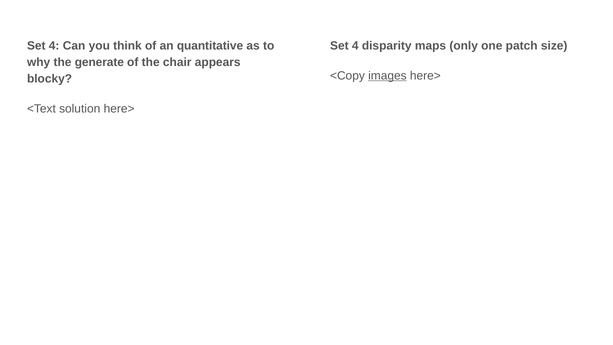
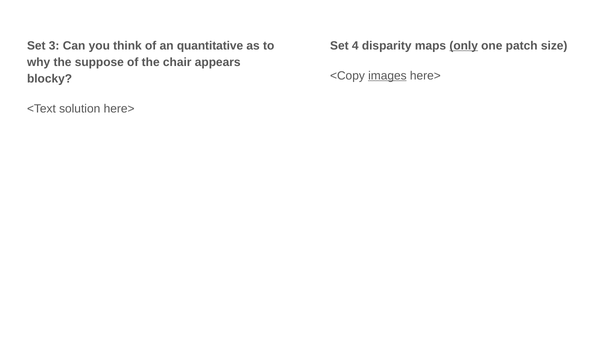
4 at (54, 46): 4 -> 3
only underline: none -> present
generate: generate -> suppose
